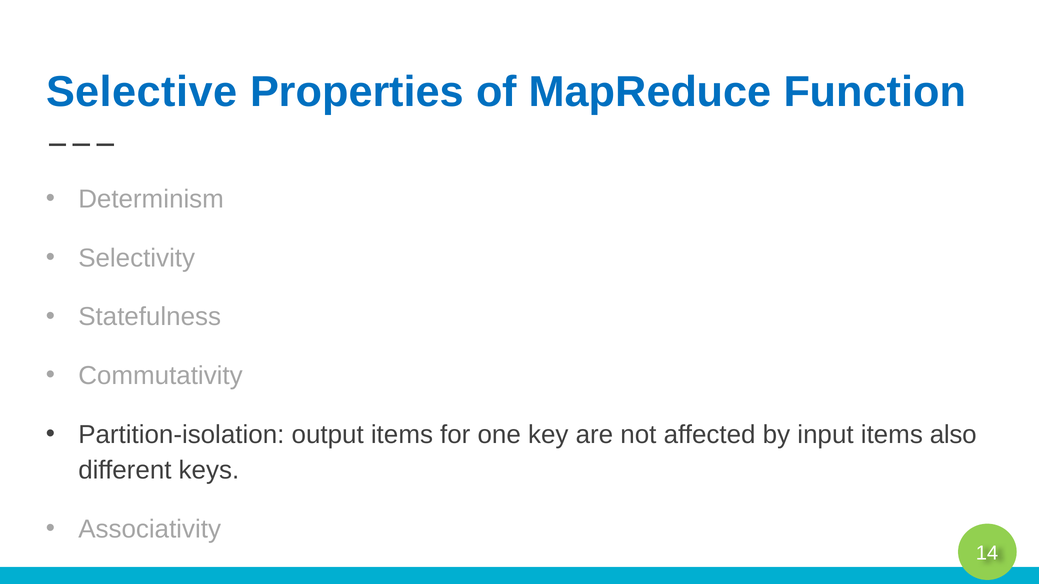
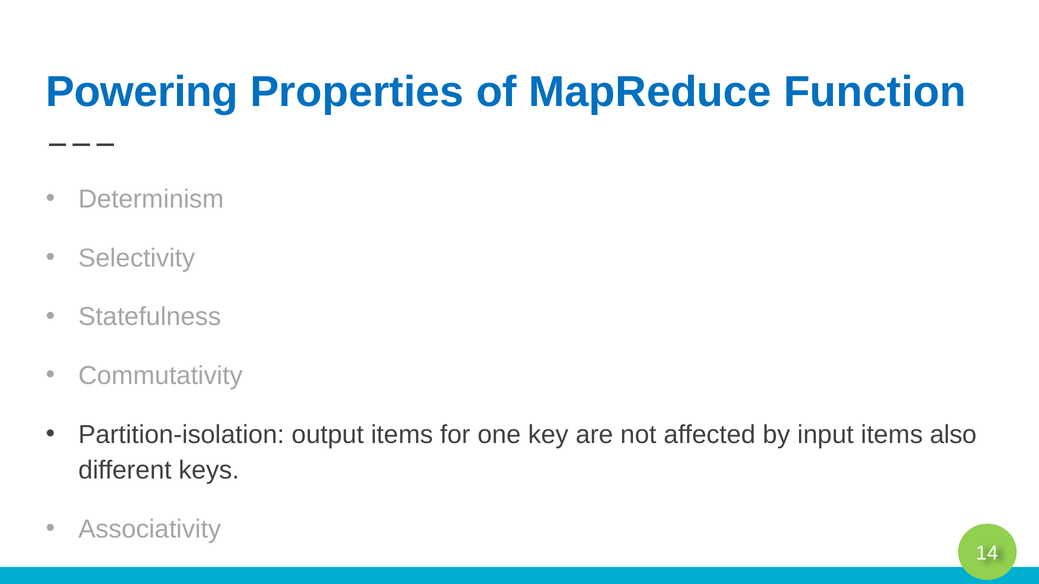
Selective: Selective -> Powering
